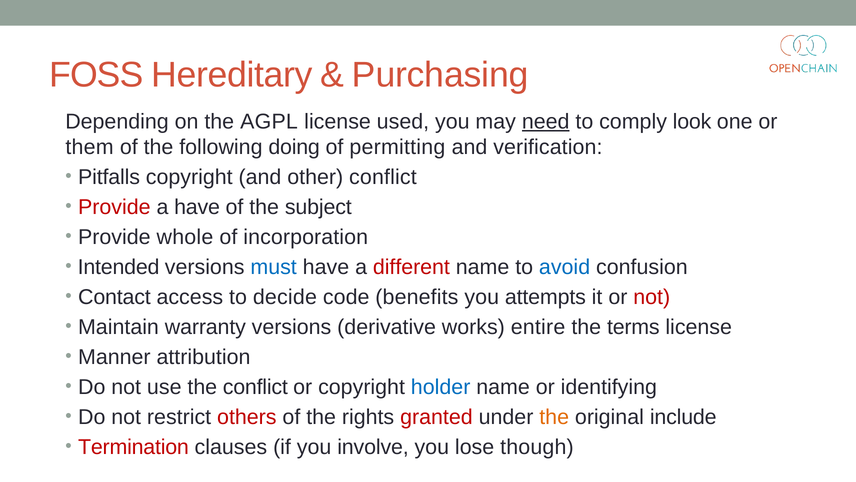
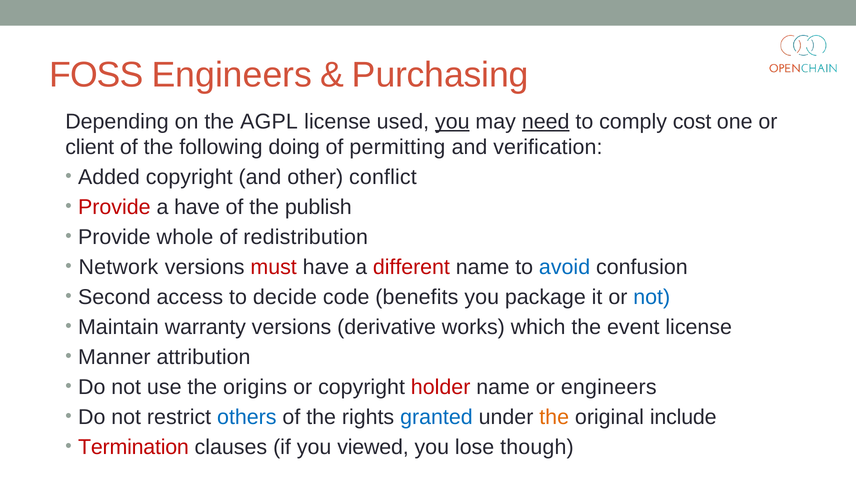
FOSS Hereditary: Hereditary -> Engineers
you at (452, 121) underline: none -> present
look: look -> cost
them: them -> client
Pitfalls: Pitfalls -> Added
subject: subject -> publish
incorporation: incorporation -> redistribution
Intended: Intended -> Network
must colour: blue -> red
Contact: Contact -> Second
attempts: attempts -> package
not at (652, 297) colour: red -> blue
entire: entire -> which
terms: terms -> event
the conflict: conflict -> origins
holder colour: blue -> red
or identifying: identifying -> engineers
others colour: red -> blue
granted colour: red -> blue
involve: involve -> viewed
